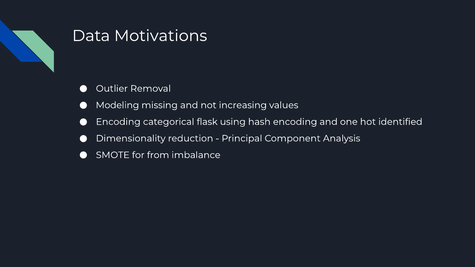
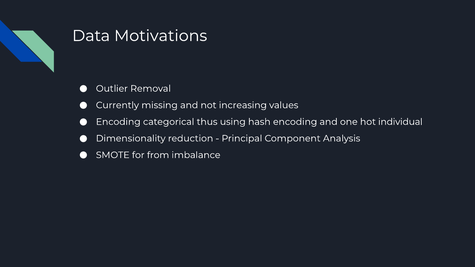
Modeling: Modeling -> Currently
flask: flask -> thus
identified: identified -> individual
